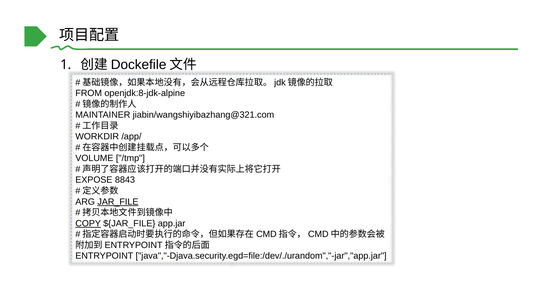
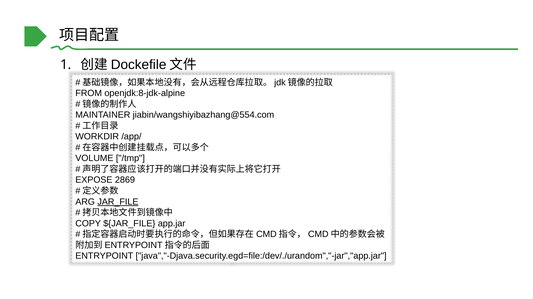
jiabin/wangshiyibazhang@321.com: jiabin/wangshiyibazhang@321.com -> jiabin/wangshiyibazhang@554.com
8843: 8843 -> 2869
COPY underline: present -> none
